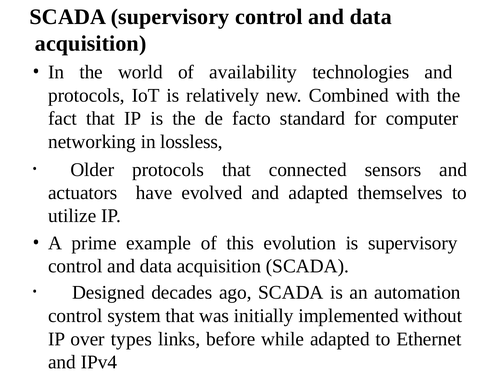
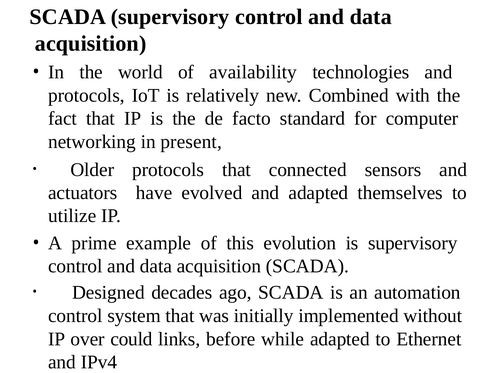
lossless: lossless -> present
types: types -> could
